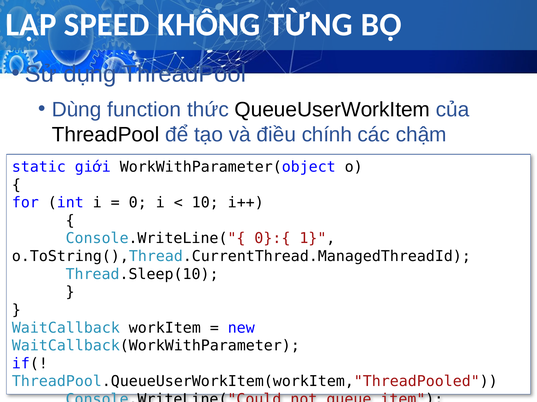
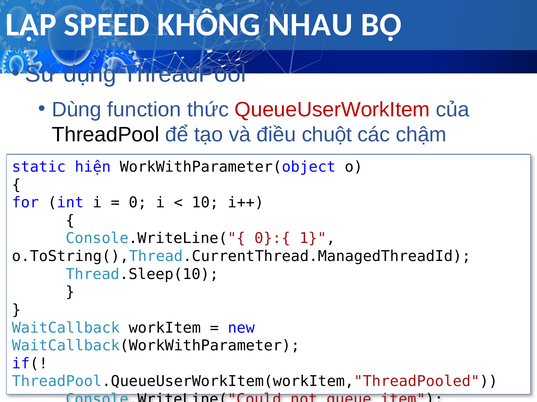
TỪNG: TỪNG -> NHAU
QueueUserWorkItem colour: black -> red
chính: chính -> chuột
giới: giới -> hiện
